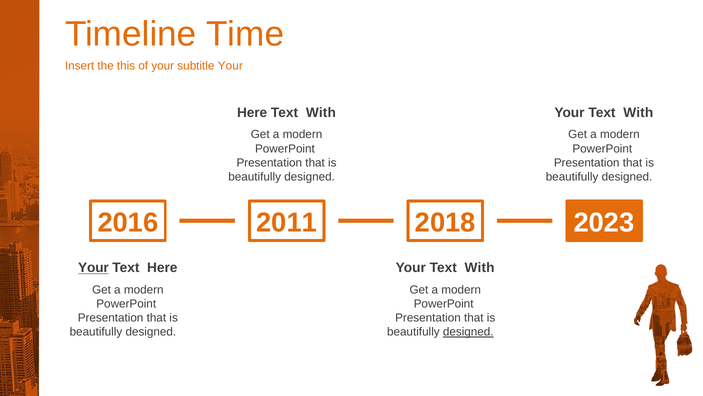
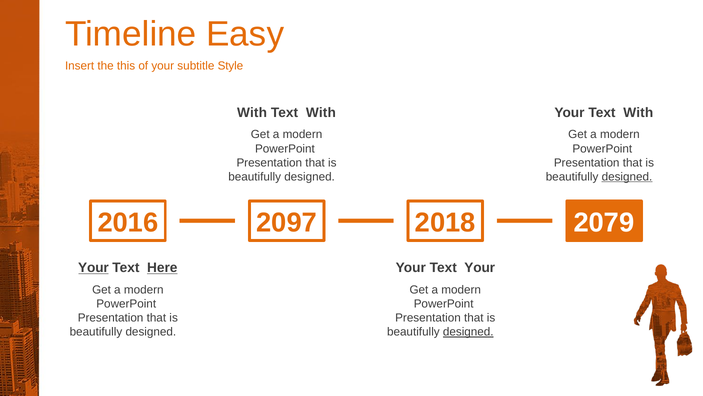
Time: Time -> Easy
subtitle Your: Your -> Style
Here at (252, 112): Here -> With
designed at (627, 177) underline: none -> present
2011: 2011 -> 2097
2023: 2023 -> 2079
Here at (162, 267) underline: none -> present
With at (480, 267): With -> Your
